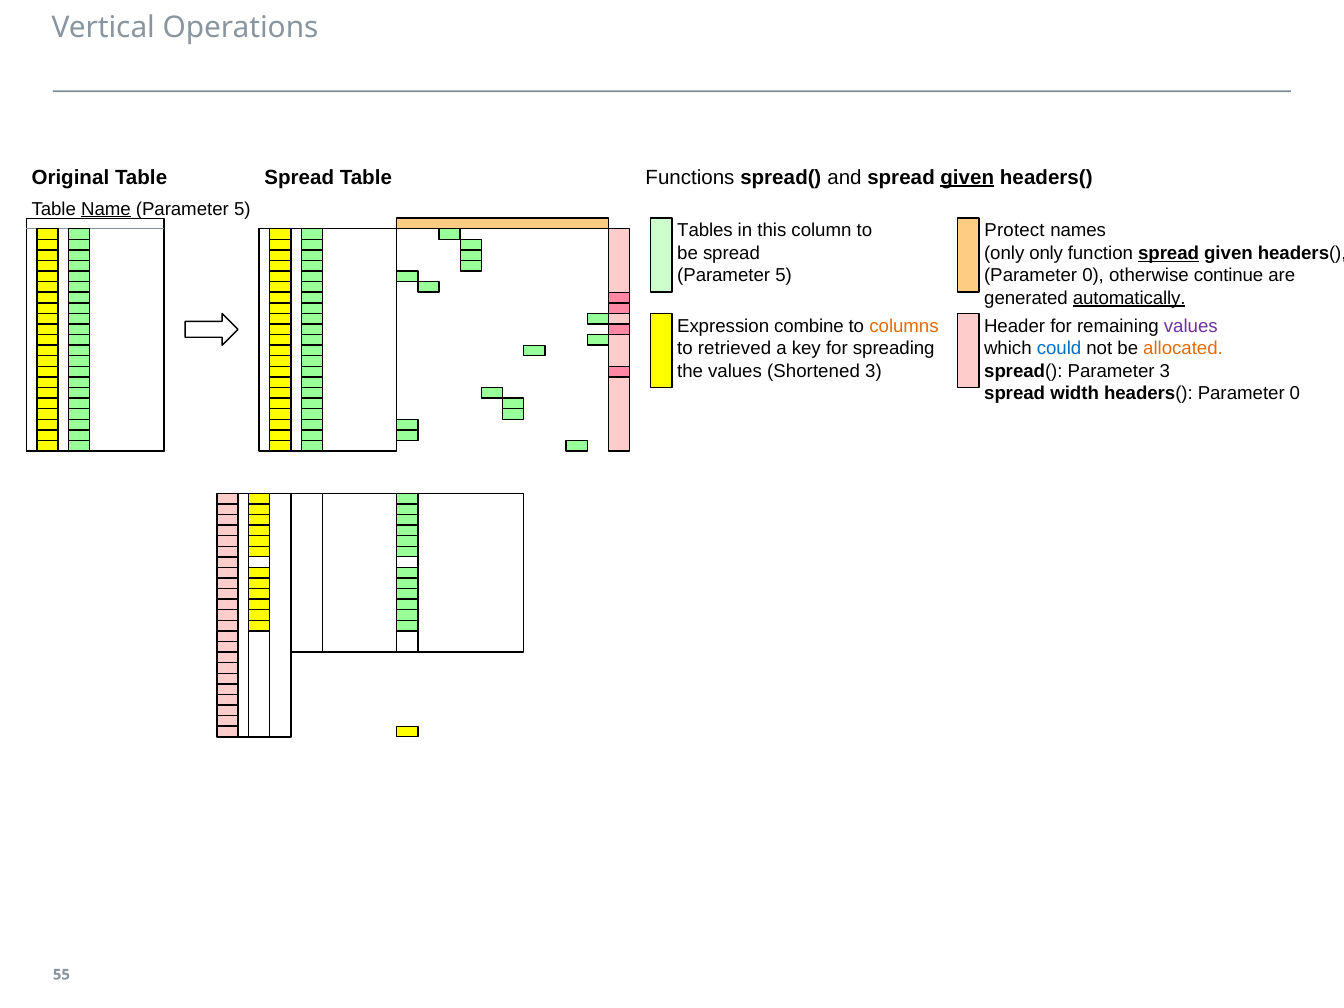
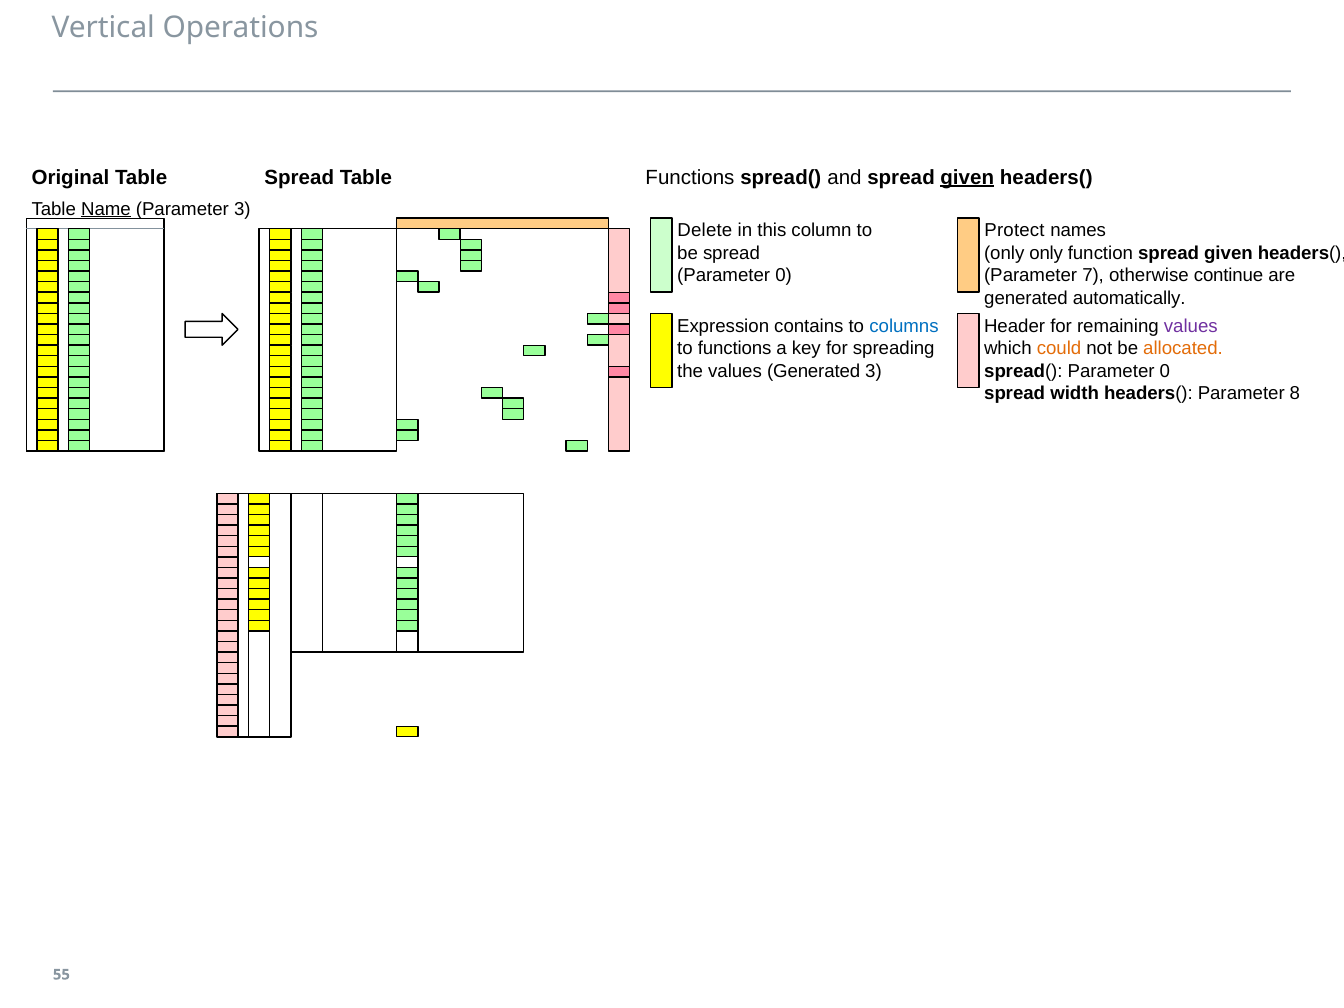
5 at (242, 209): 5 -> 3
Tables: Tables -> Delete
spread at (1169, 253) underline: present -> none
5 at (784, 276): 5 -> 0
0 at (1093, 276): 0 -> 7
automatically underline: present -> none
combine: combine -> contains
columns colour: orange -> blue
to retrieved: retrieved -> functions
could colour: blue -> orange
values Shortened: Shortened -> Generated
spread( Parameter 3: 3 -> 0
0 at (1295, 393): 0 -> 8
